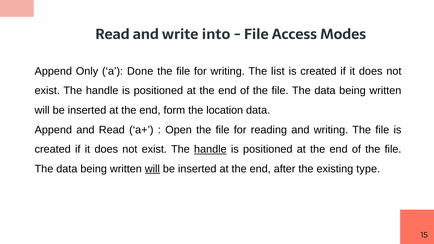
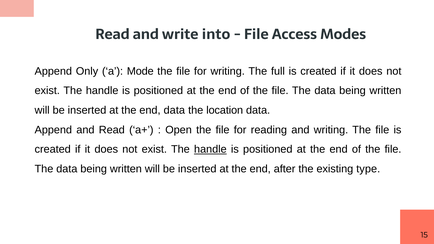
Done: Done -> Mode
list: list -> full
end form: form -> data
will at (152, 169) underline: present -> none
